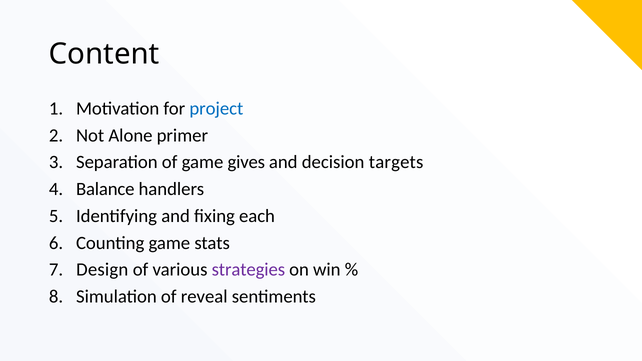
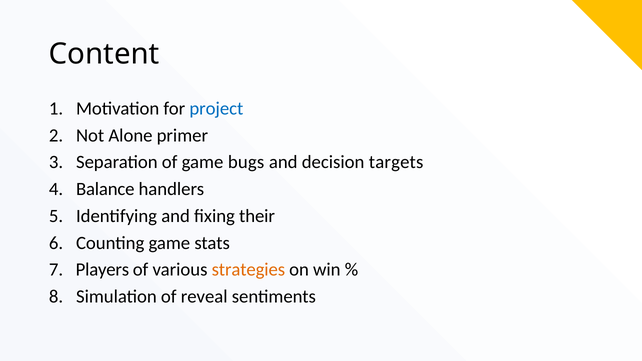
gives: gives -> bugs
each: each -> their
Design: Design -> Players
strategies colour: purple -> orange
